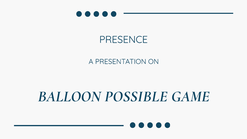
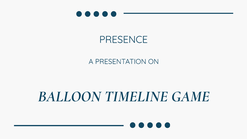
POSSIBLE: POSSIBLE -> TIMELINE
